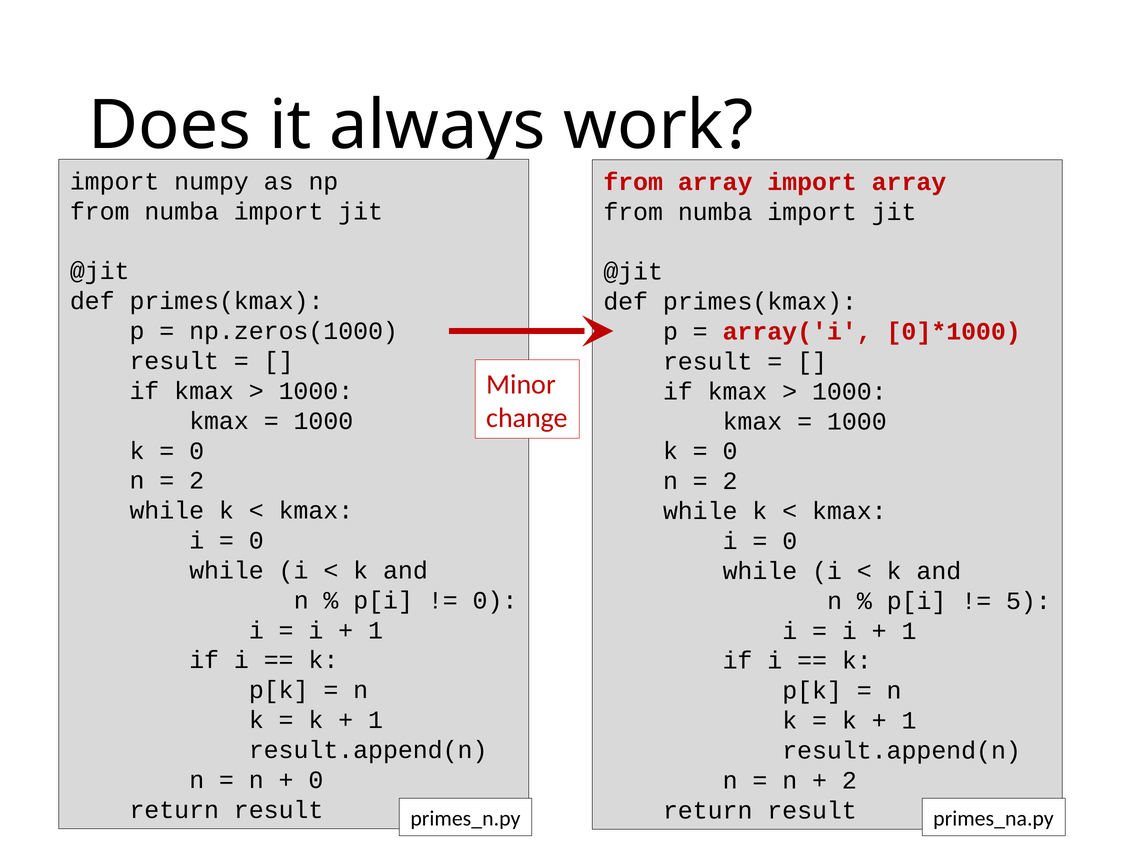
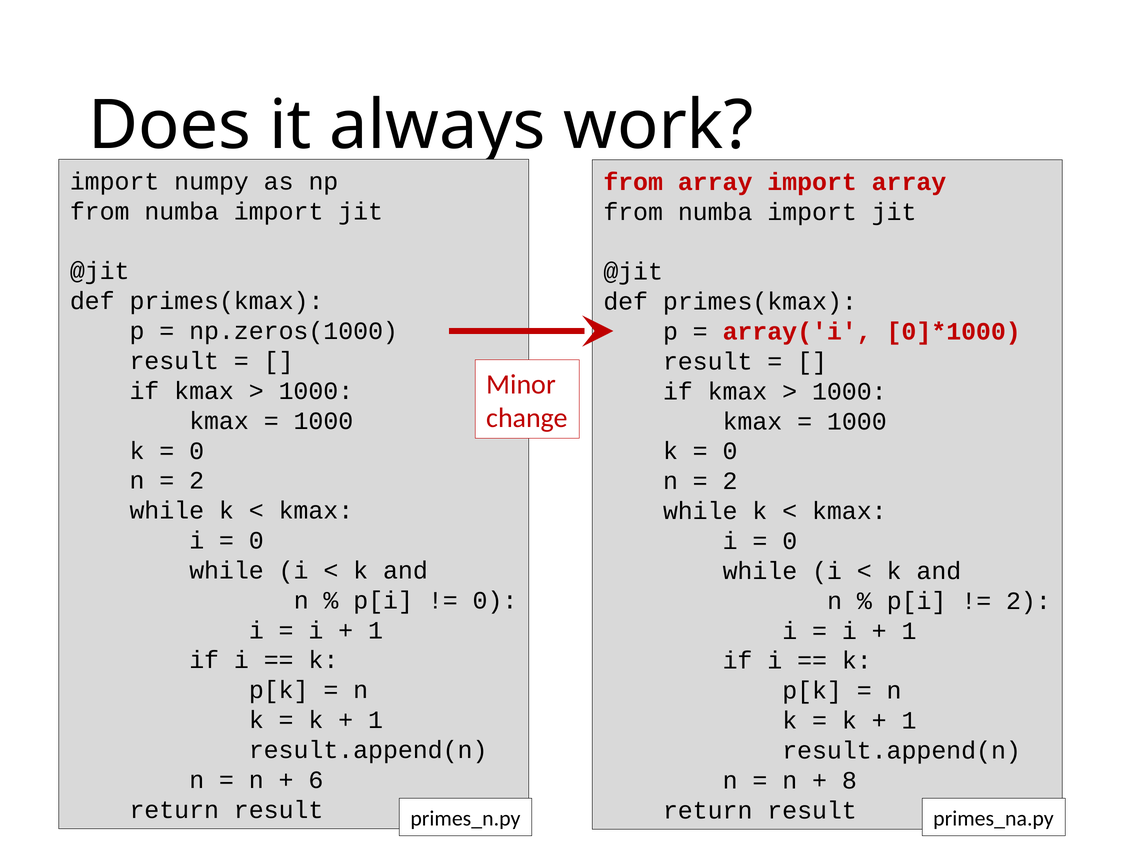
5 at (1028, 601): 5 -> 2
0 at (316, 779): 0 -> 6
2 at (849, 780): 2 -> 8
